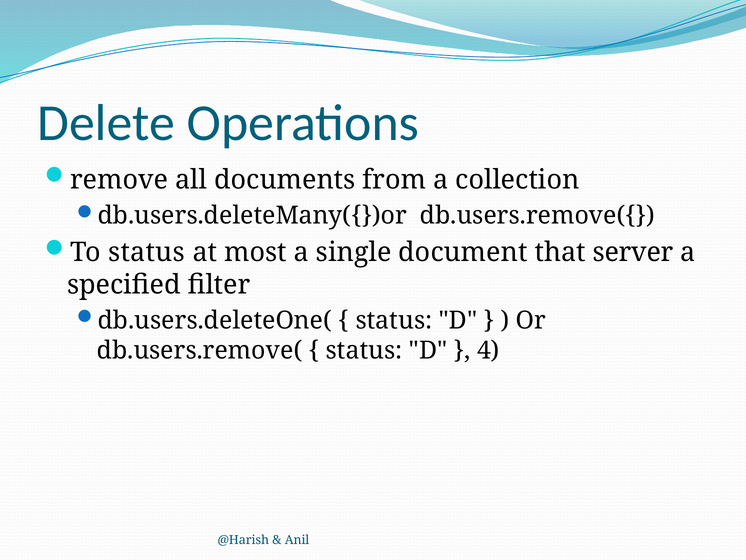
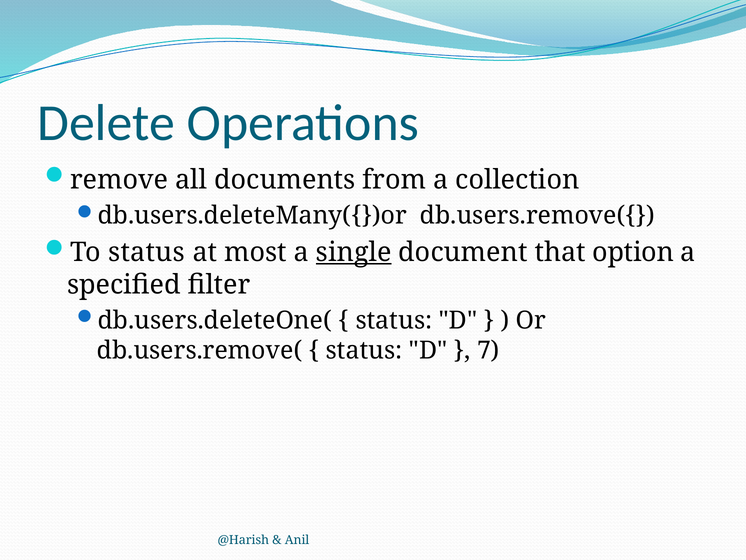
single underline: none -> present
server: server -> option
4: 4 -> 7
